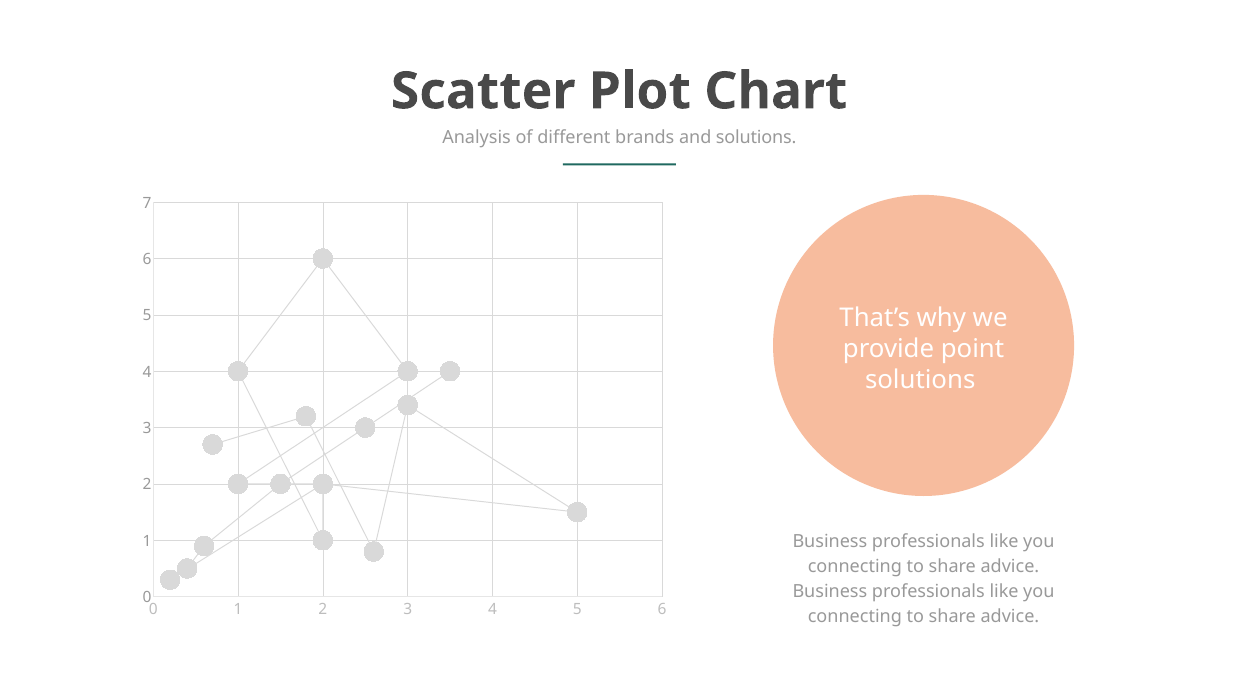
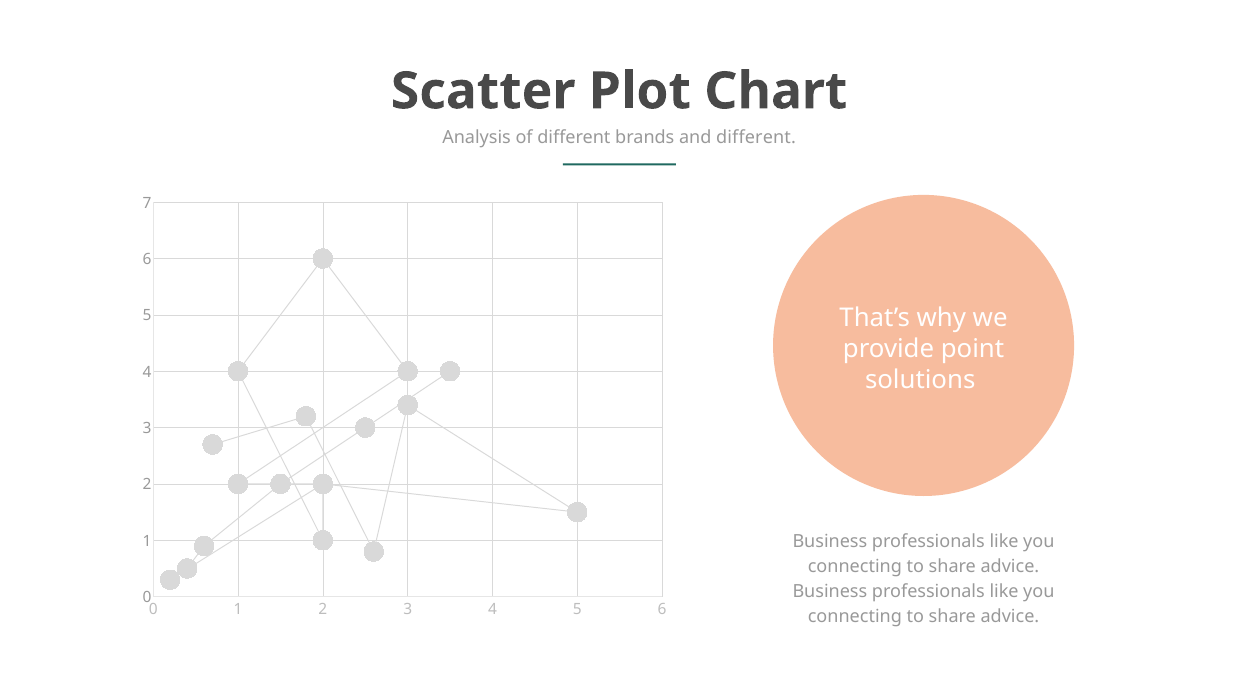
and solutions: solutions -> different
